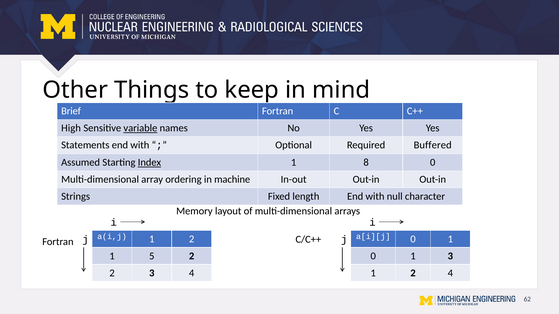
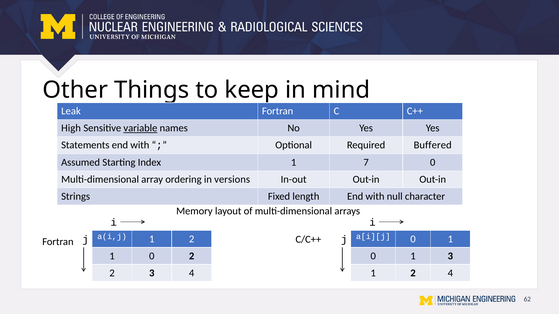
Brief: Brief -> Leak
Index underline: present -> none
8: 8 -> 7
machine: machine -> versions
5 at (152, 256): 5 -> 0
